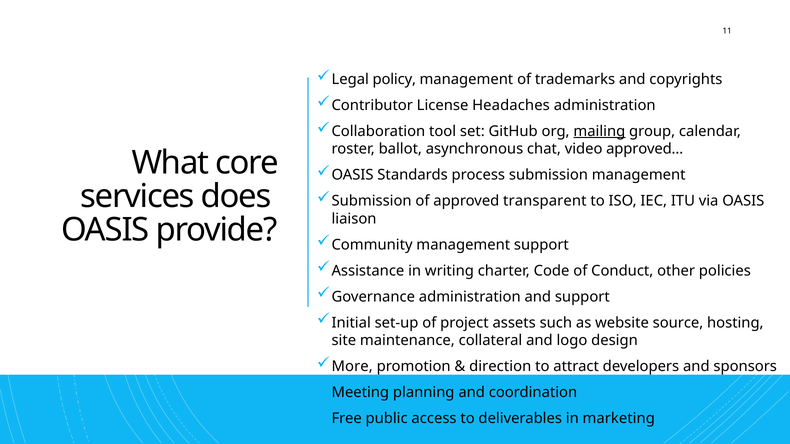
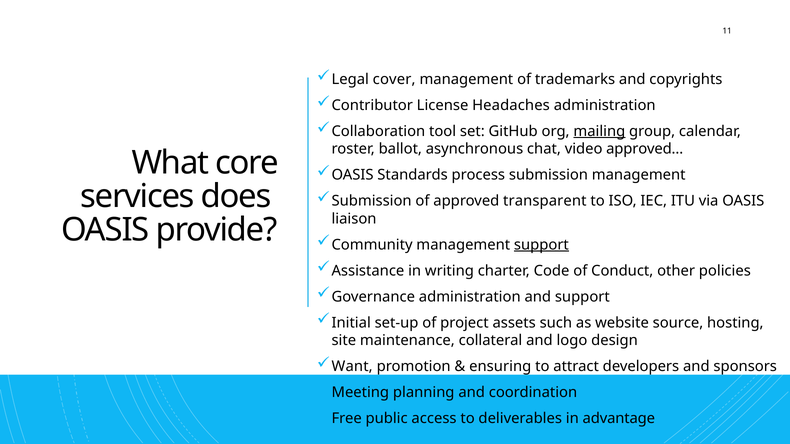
policy: policy -> cover
support at (541, 245) underline: none -> present
More: More -> Want
direction: direction -> ensuring
marketing: marketing -> advantage
